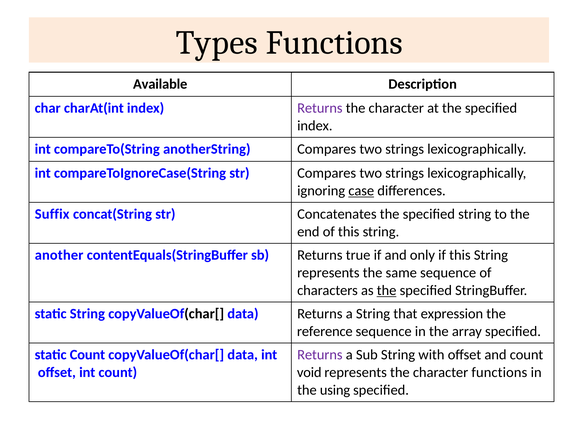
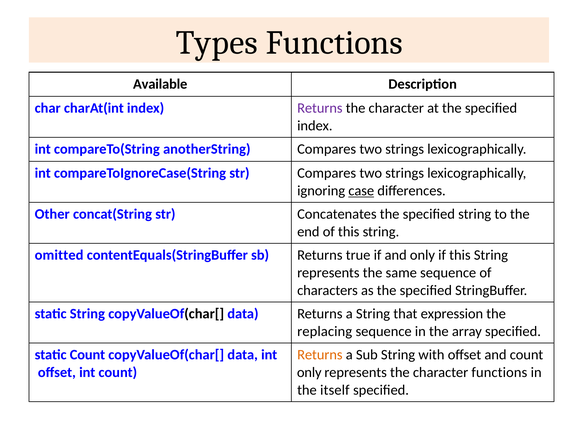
Suffix: Suffix -> Other
another: another -> omitted
the at (387, 291) underline: present -> none
reference: reference -> replacing
Returns at (320, 355) colour: purple -> orange
void at (309, 373): void -> only
using: using -> itself
